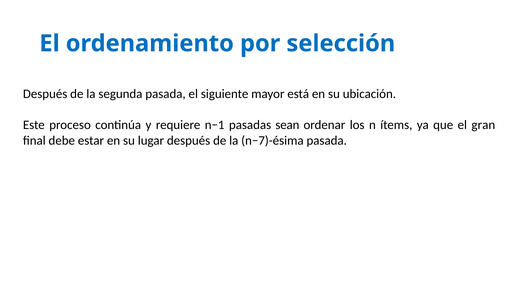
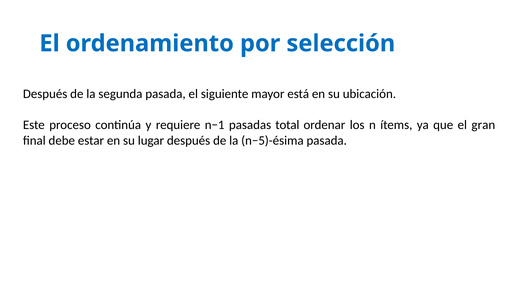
sean: sean -> total
n−7)-ésima: n−7)-ésima -> n−5)-ésima
